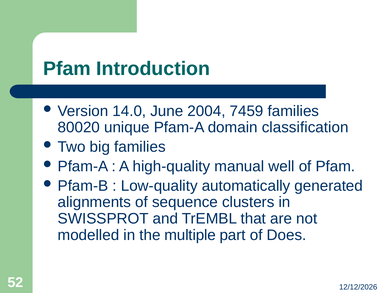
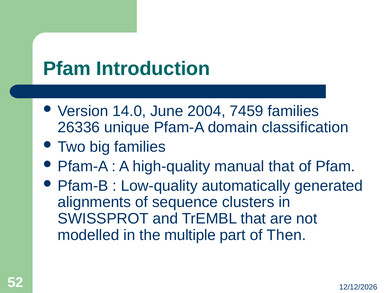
80020: 80020 -> 26336
manual well: well -> that
Does: Does -> Then
